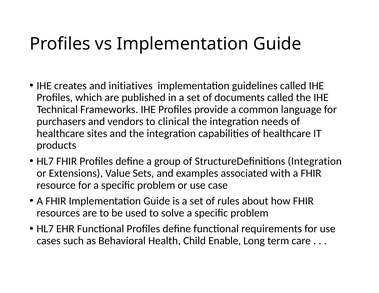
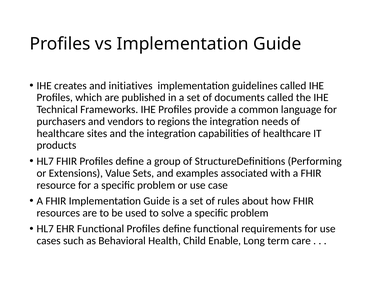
clinical: clinical -> regions
StructureDefinitions Integration: Integration -> Performing
